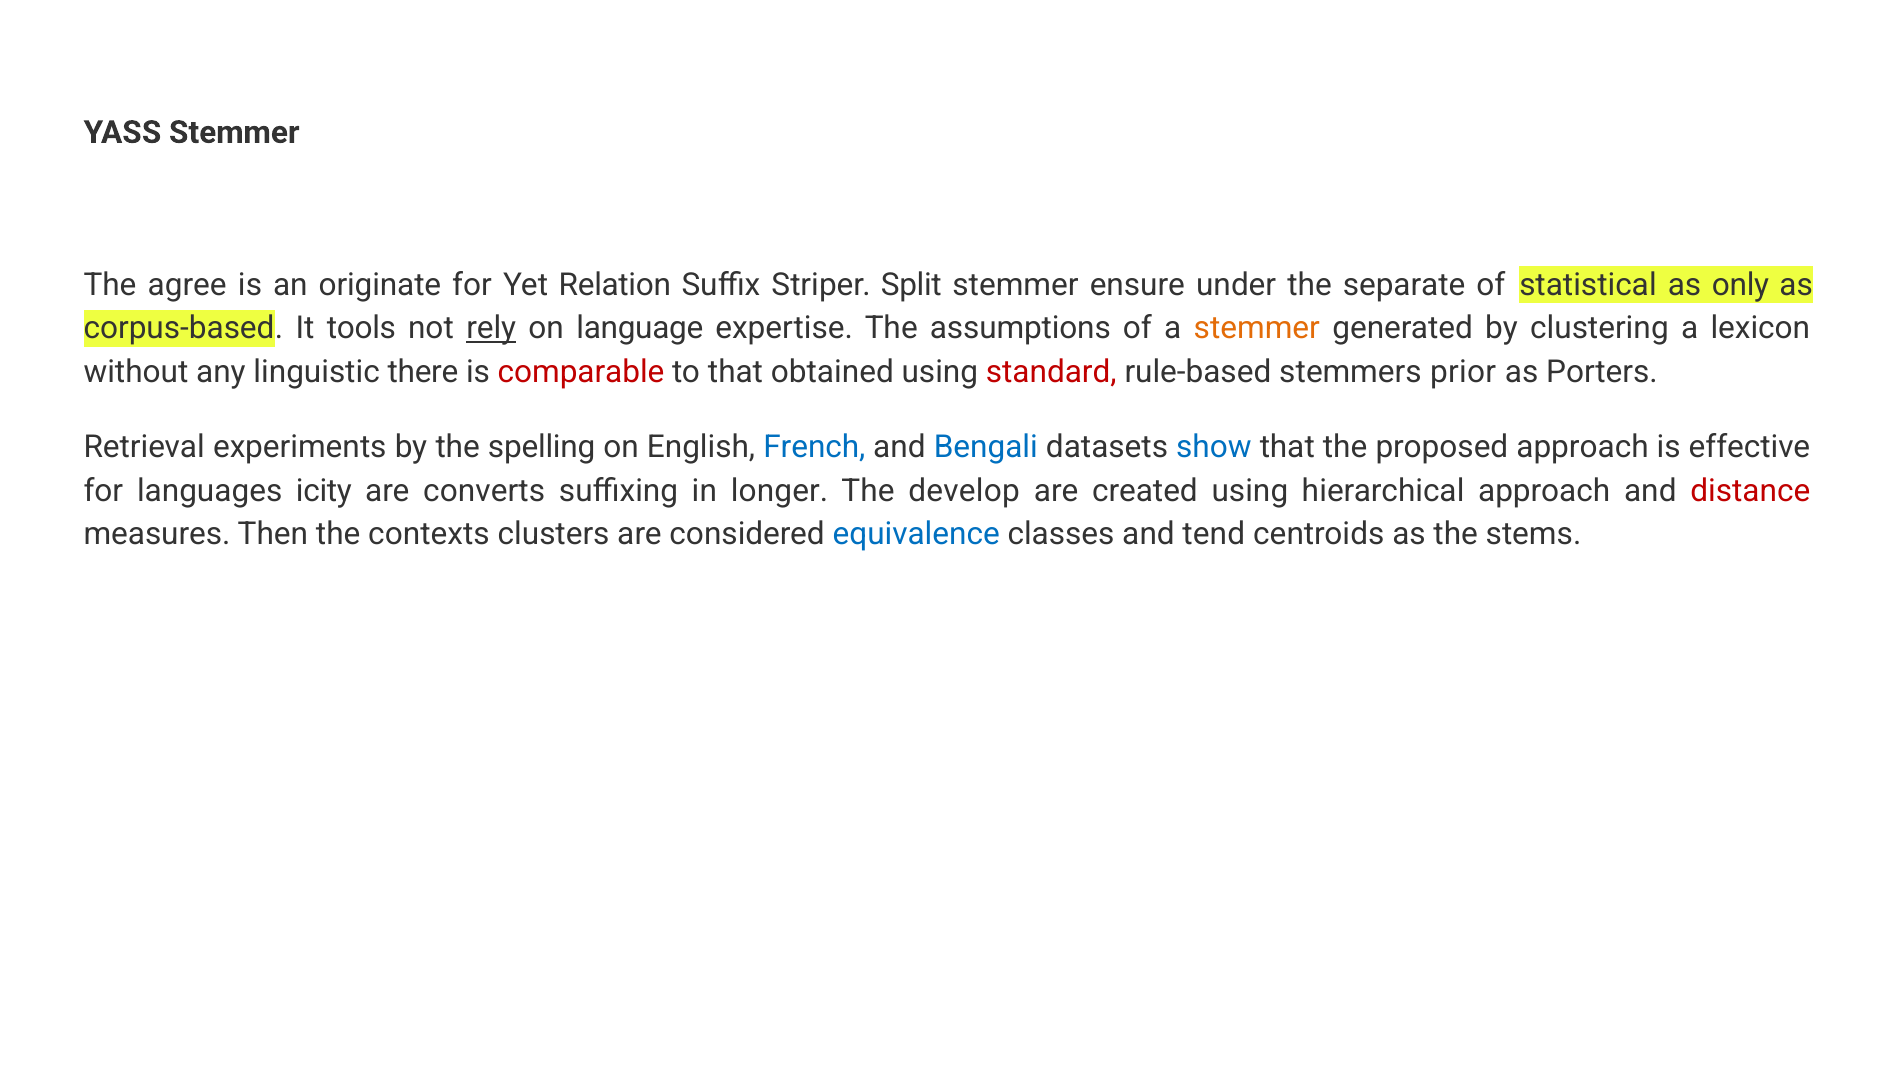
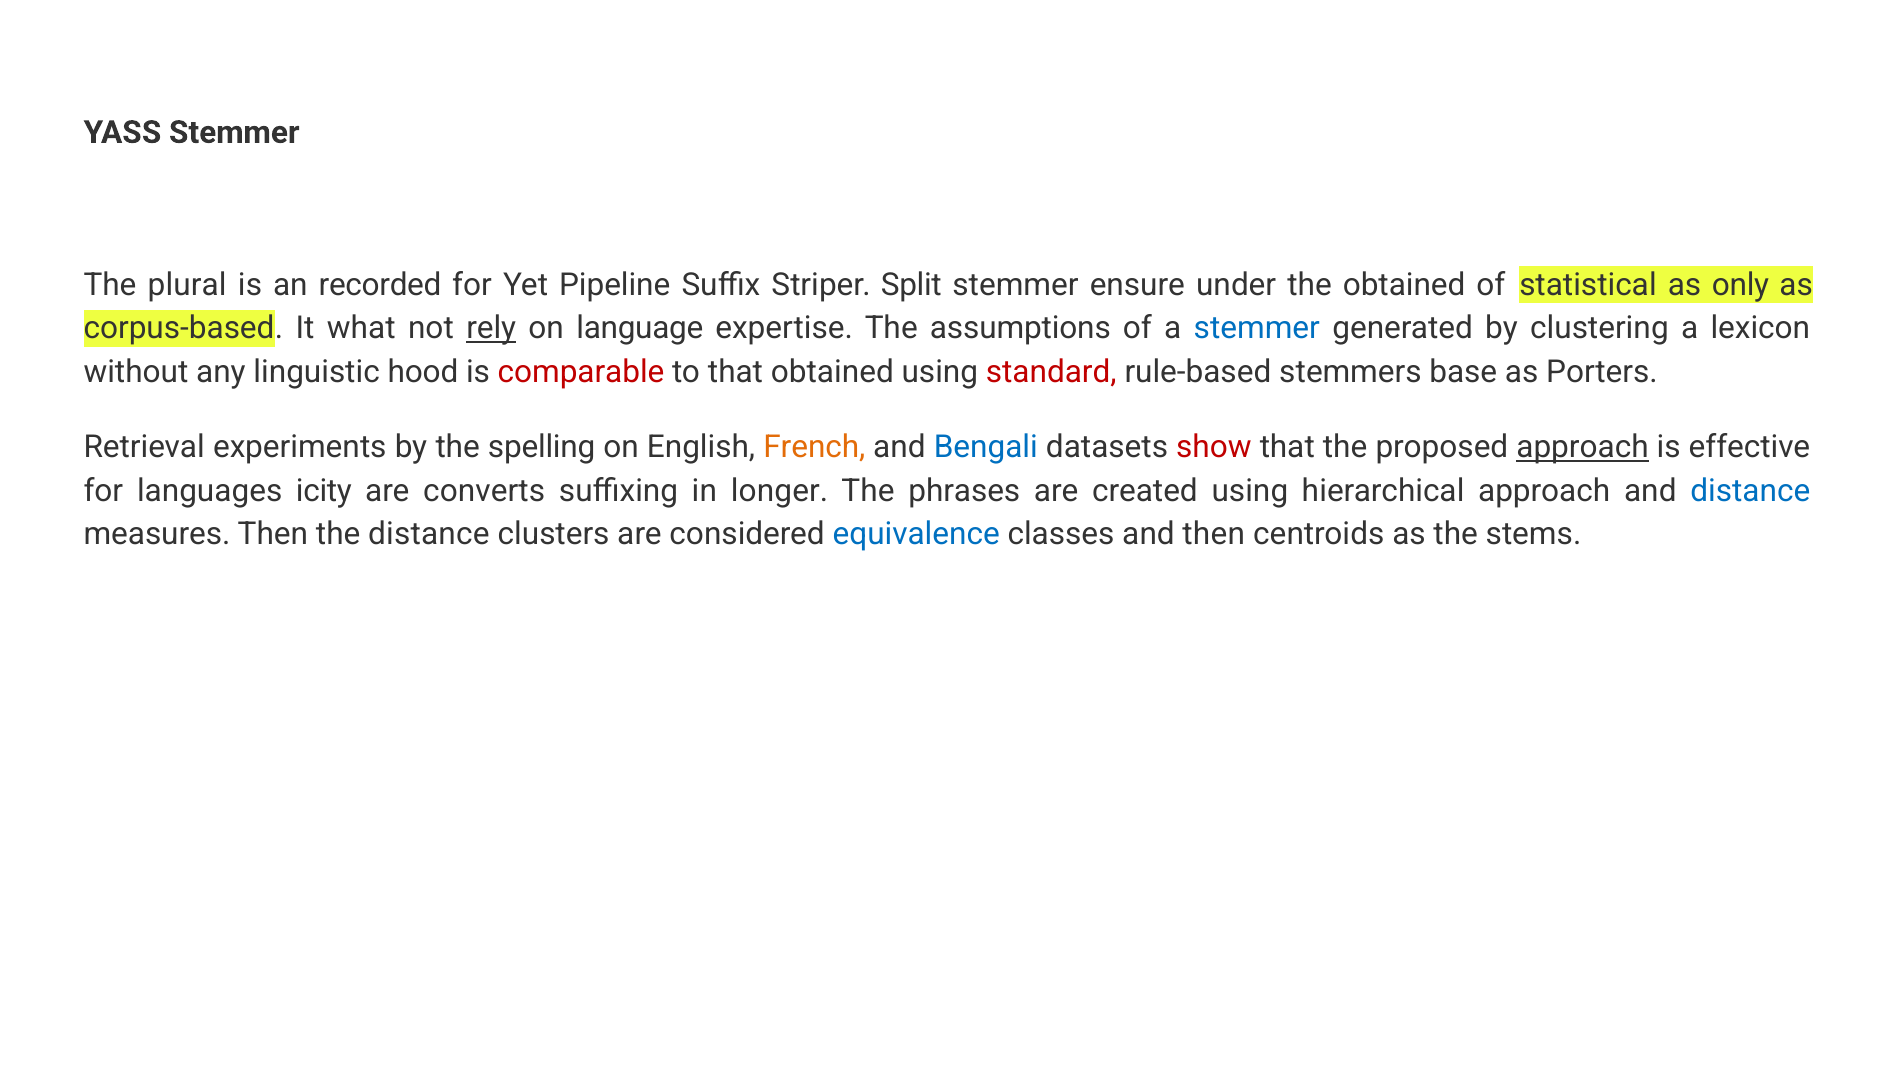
agree: agree -> plural
originate: originate -> recorded
Relation: Relation -> Pipeline
the separate: separate -> obtained
tools: tools -> what
stemmer at (1257, 328) colour: orange -> blue
there: there -> hood
prior: prior -> base
French colour: blue -> orange
show colour: blue -> red
approach at (1583, 447) underline: none -> present
develop: develop -> phrases
distance at (1750, 491) colour: red -> blue
the contexts: contexts -> distance
and tend: tend -> then
